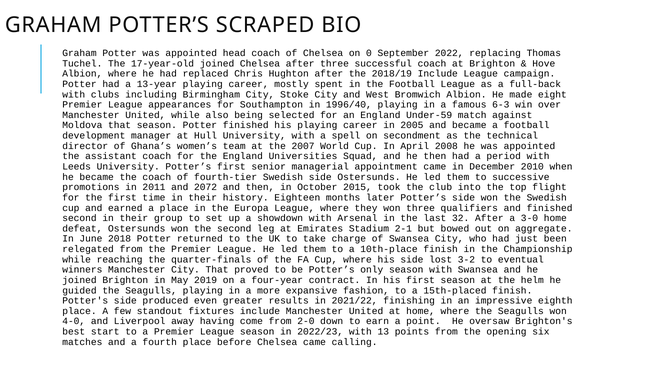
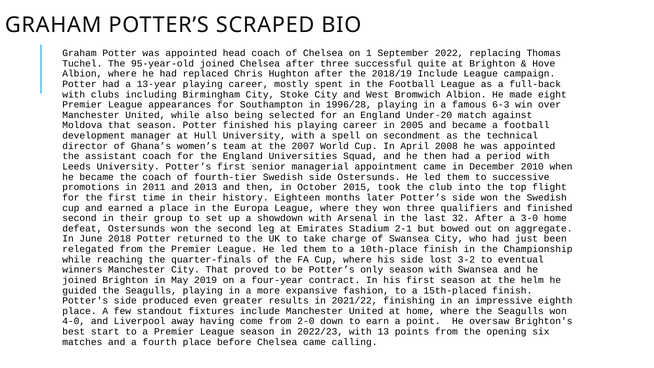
0: 0 -> 1
17-year-old: 17-year-old -> 95-year-old
successful coach: coach -> quite
1996/40: 1996/40 -> 1996/28
Under-59: Under-59 -> Under-20
2072: 2072 -> 2013
